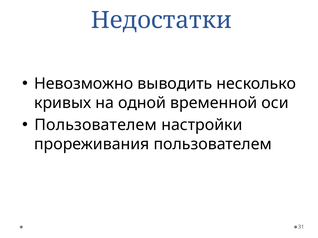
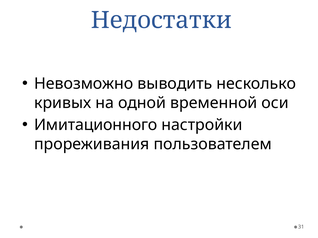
Пользователем at (96, 125): Пользователем -> Имитационного
